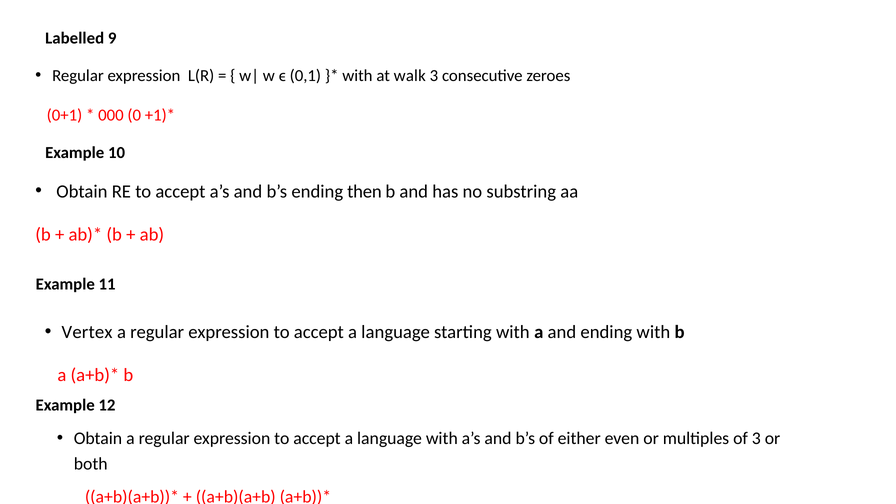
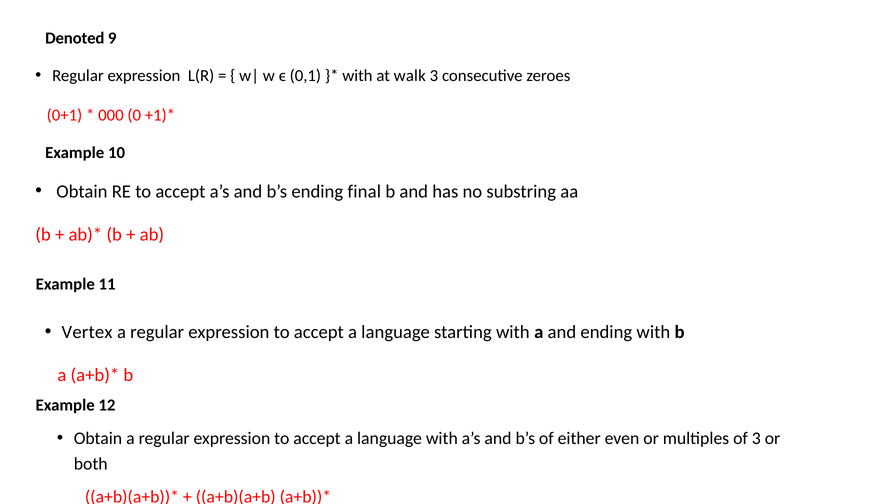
Labelled: Labelled -> Denoted
then: then -> final
